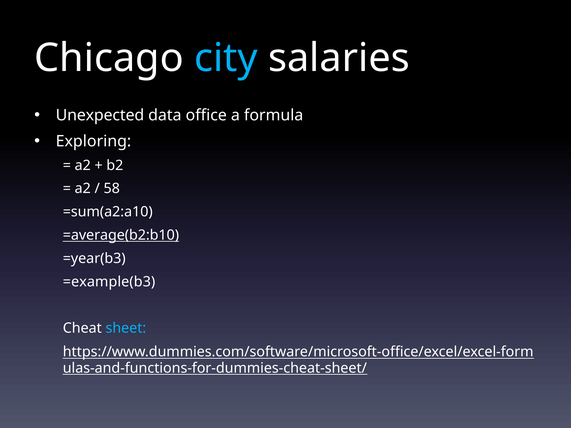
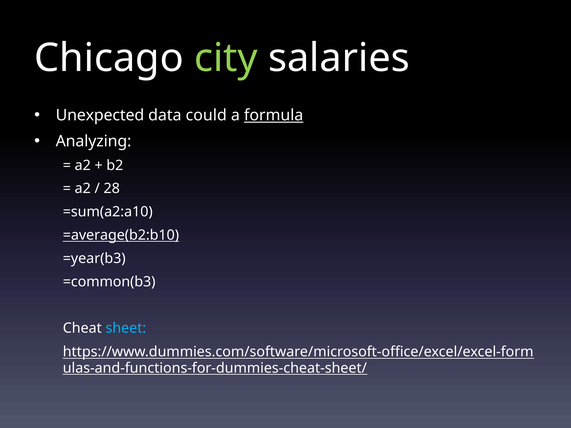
city colour: light blue -> light green
office: office -> could
formula underline: none -> present
Exploring: Exploring -> Analyzing
58: 58 -> 28
=example(b3: =example(b3 -> =common(b3
